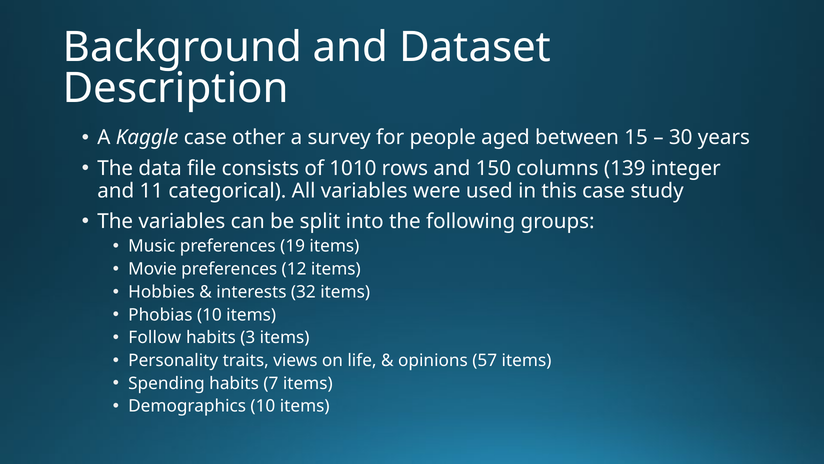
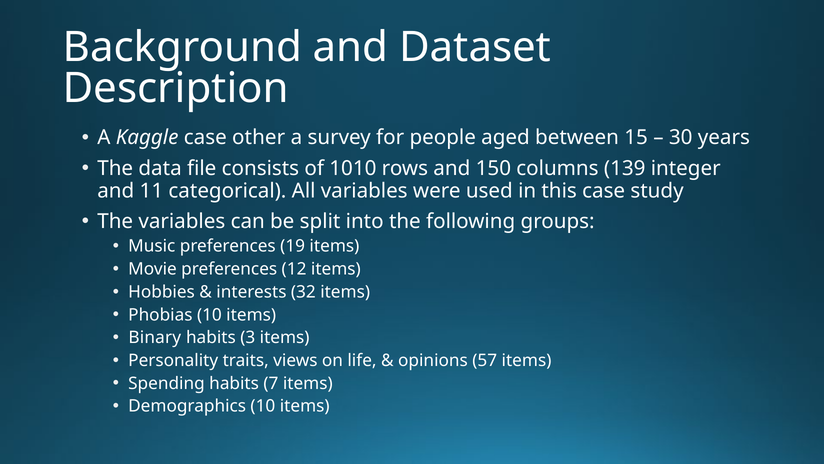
Follow: Follow -> Binary
